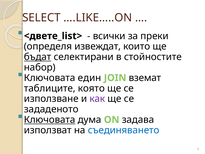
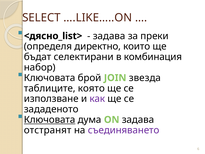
<двете_list>: <двете_list> -> <дясно_list>
всички at (109, 36): всички -> задава
извеждат: извеждат -> директно
бъдат underline: present -> none
стойностите: стойностите -> комбинация
един: един -> брой
вземат: вземат -> звезда
използват: използват -> отстранят
съединяването colour: blue -> purple
